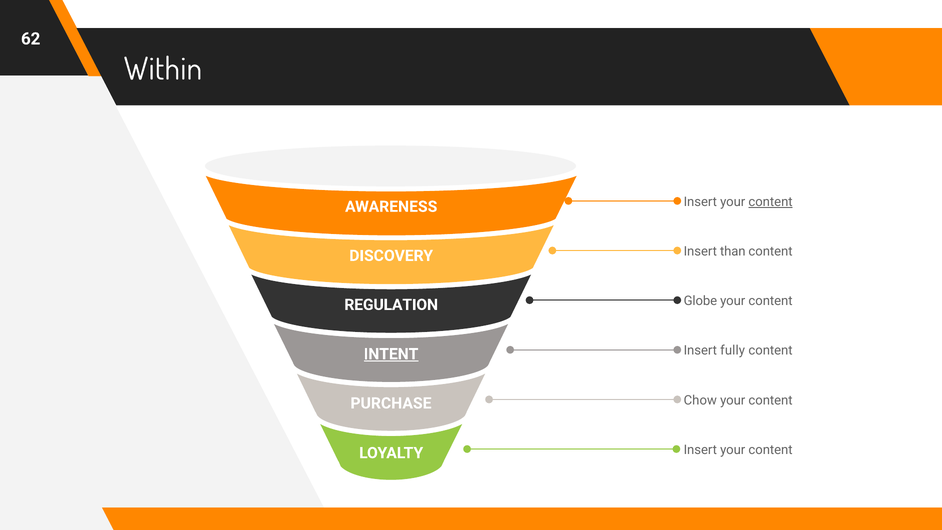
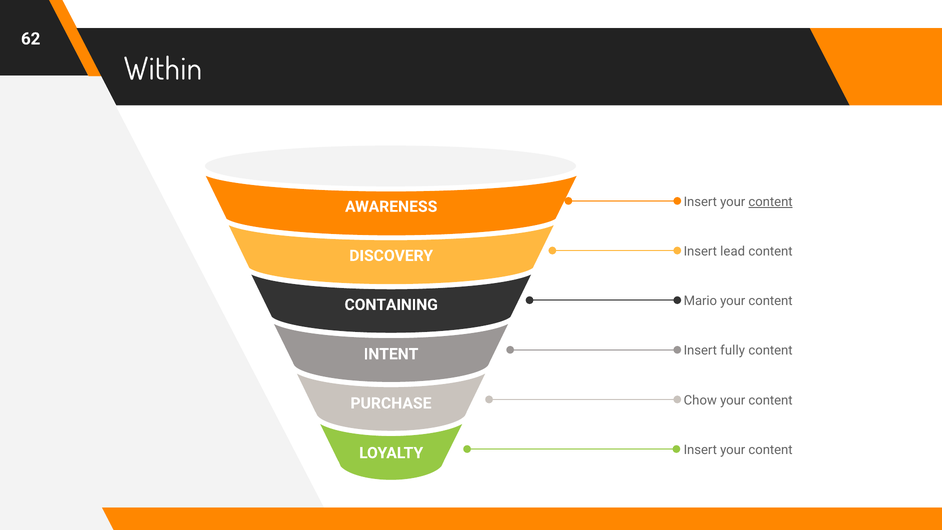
than: than -> lead
Globe: Globe -> Mario
REGULATION: REGULATION -> CONTAINING
INTENT underline: present -> none
